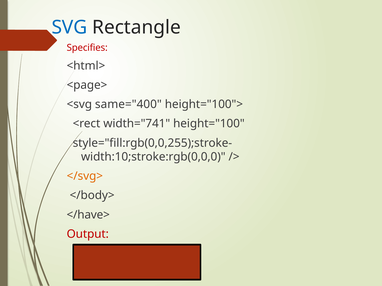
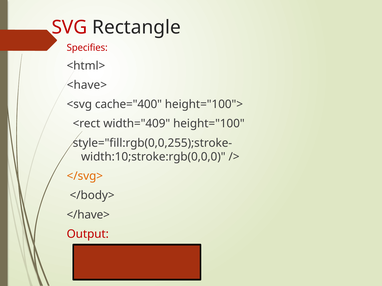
SVG colour: blue -> red
<page>: <page> -> <have>
same="400: same="400 -> cache="400
width="741: width="741 -> width="409
